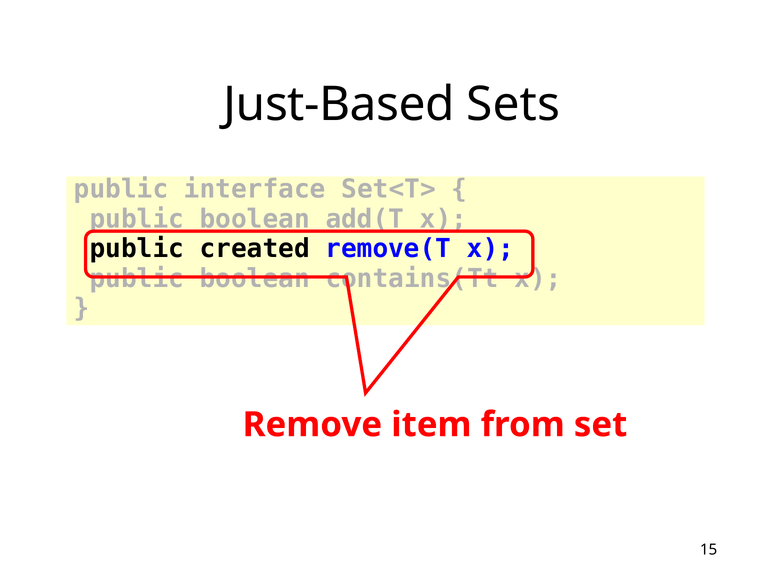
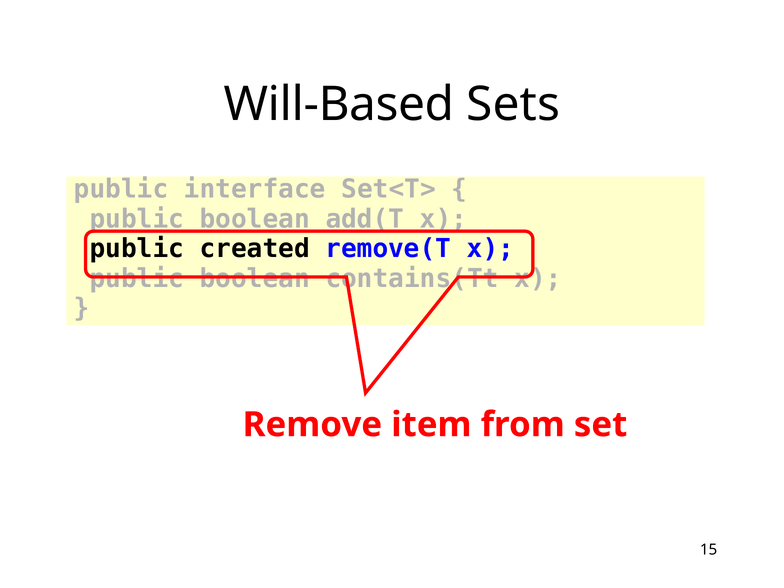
Just-Based: Just-Based -> Will-Based
